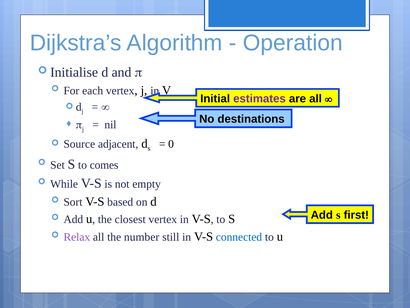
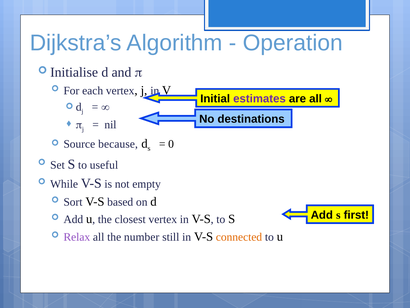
adjacent: adjacent -> because
comes: comes -> useful
connected colour: blue -> orange
